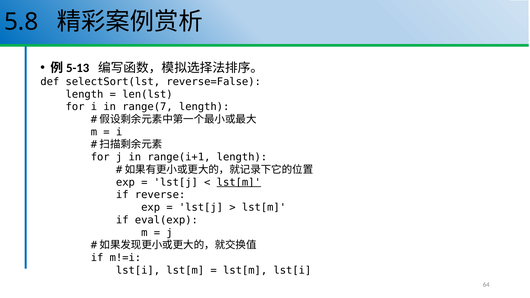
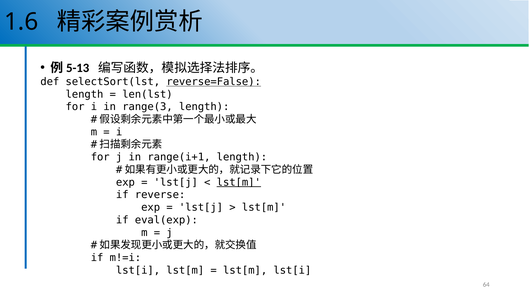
5.8: 5.8 -> 1.6
reverse=False underline: none -> present
range(7: range(7 -> range(3
